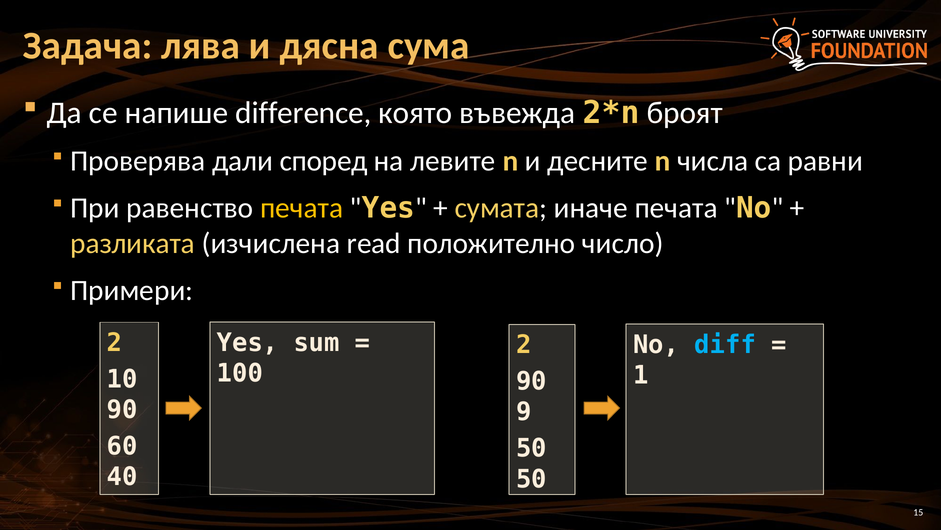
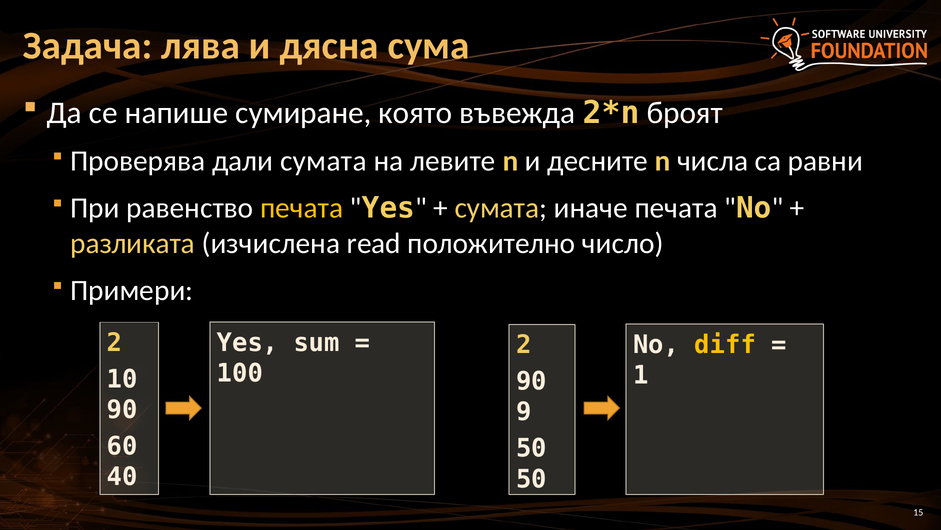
difference: difference -> сумиране
дали според: според -> сумата
diff colour: light blue -> yellow
